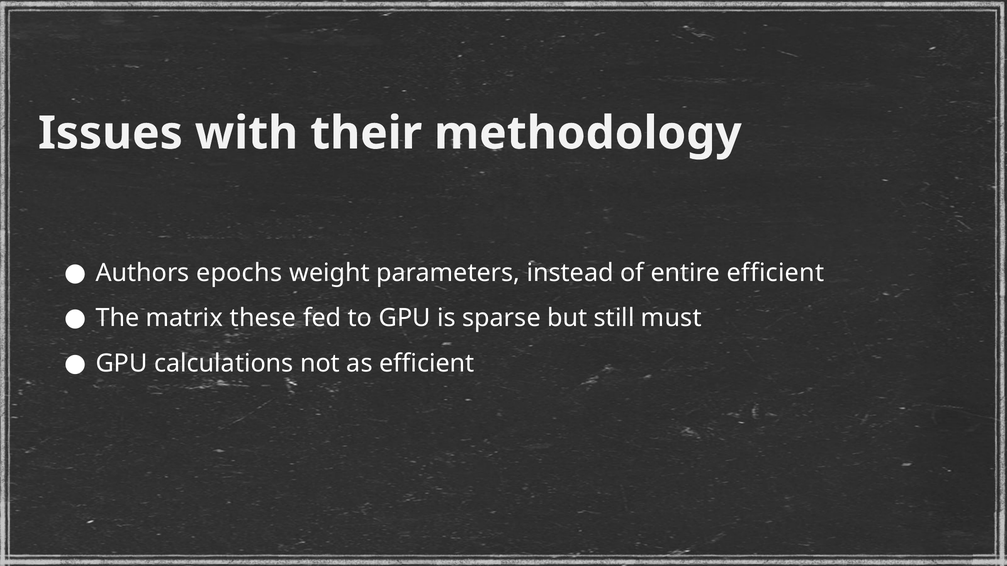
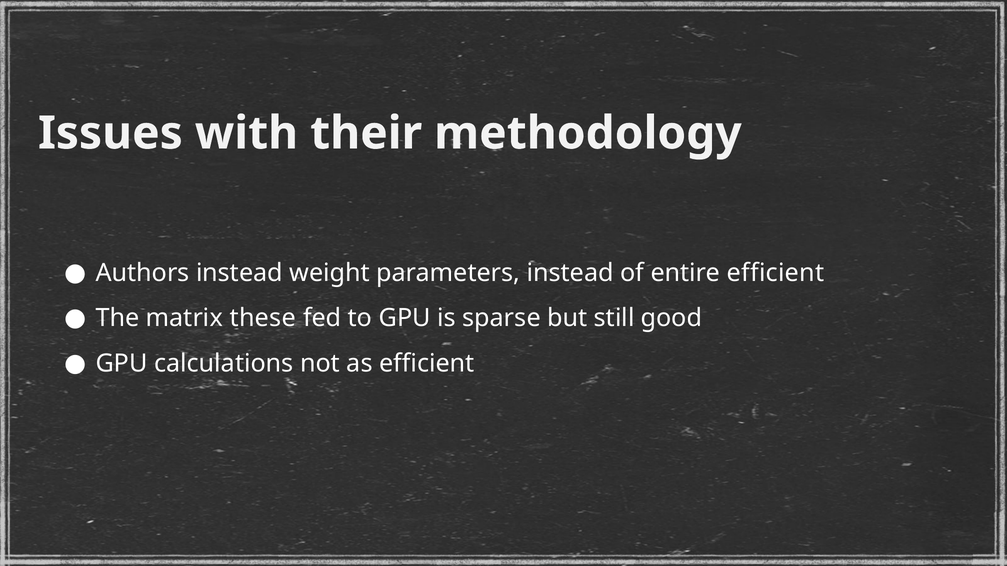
Authors epochs: epochs -> instead
must: must -> good
